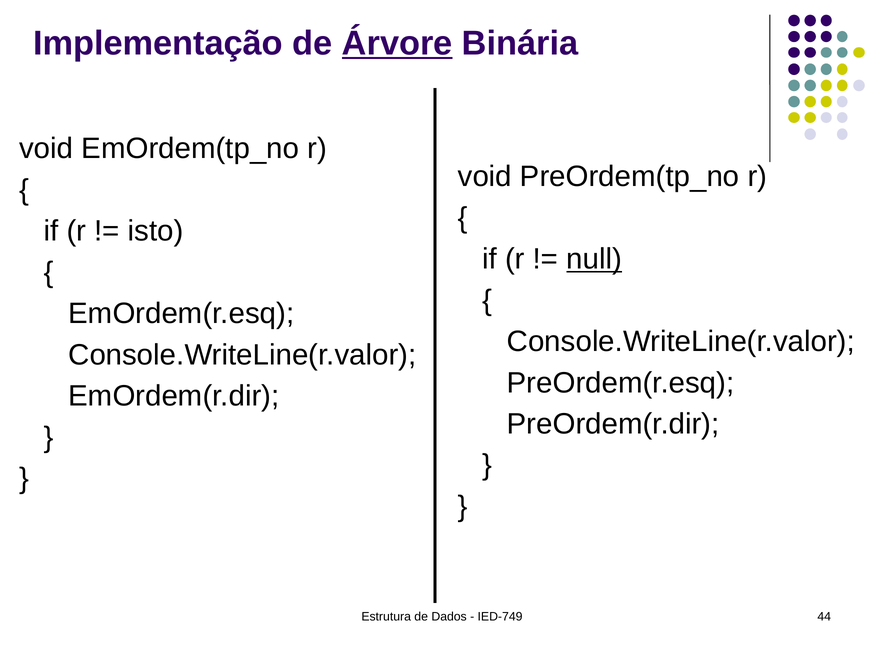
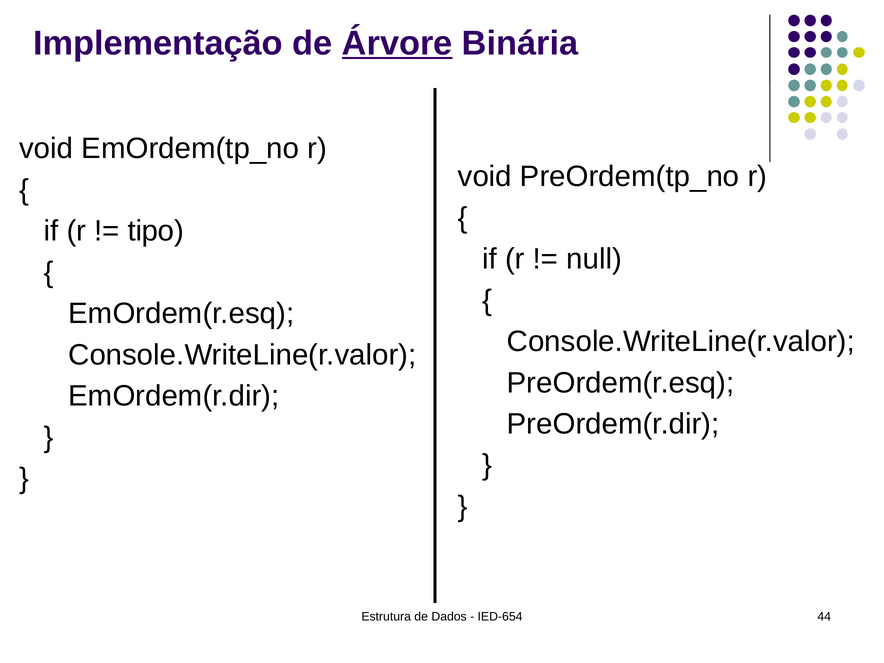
isto: isto -> tipo
null underline: present -> none
IED-749: IED-749 -> IED-654
